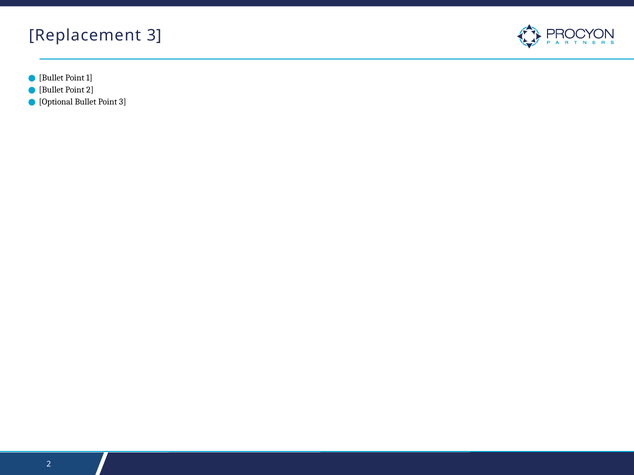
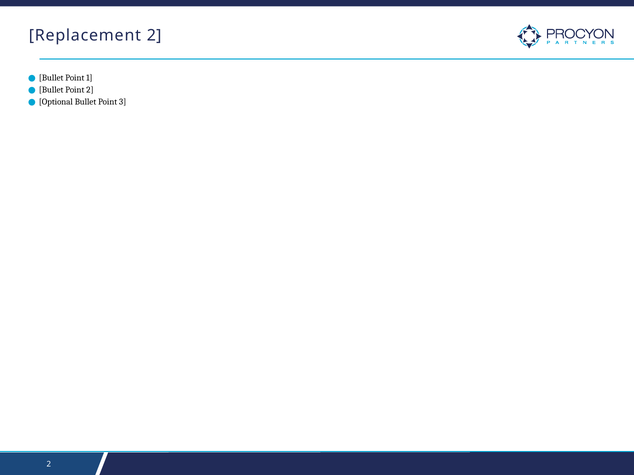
Replacement 3: 3 -> 2
